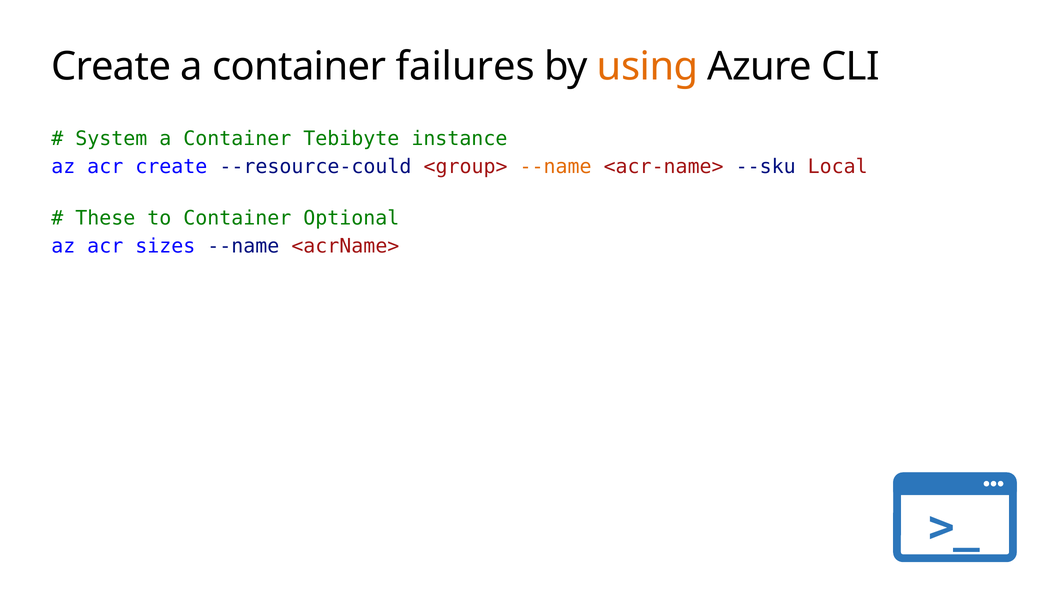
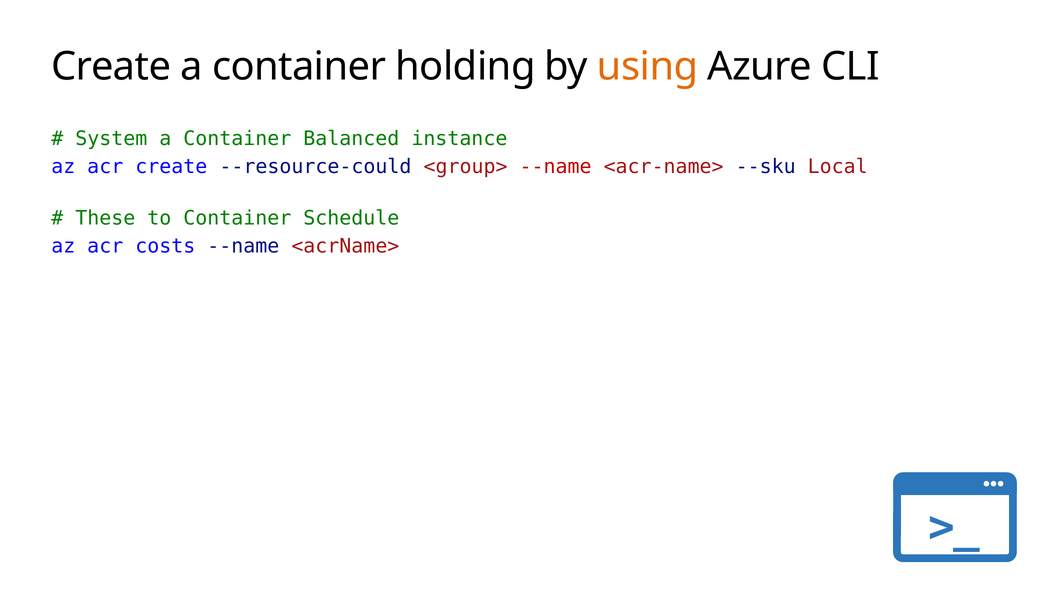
failures: failures -> holding
Tebibyte: Tebibyte -> Balanced
--name at (556, 167) colour: orange -> red
Optional: Optional -> Schedule
sizes: sizes -> costs
